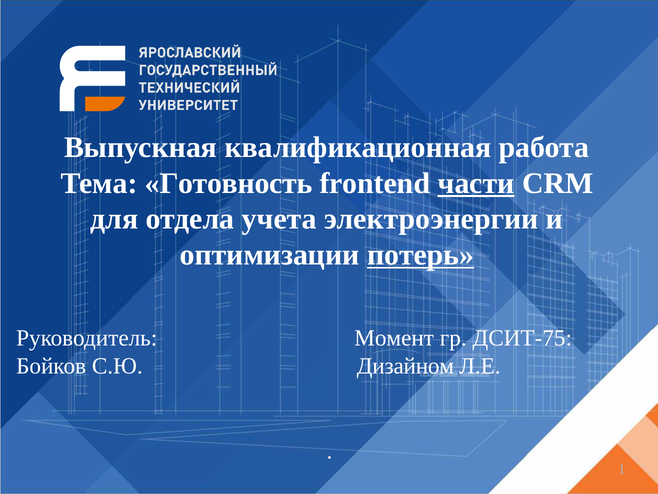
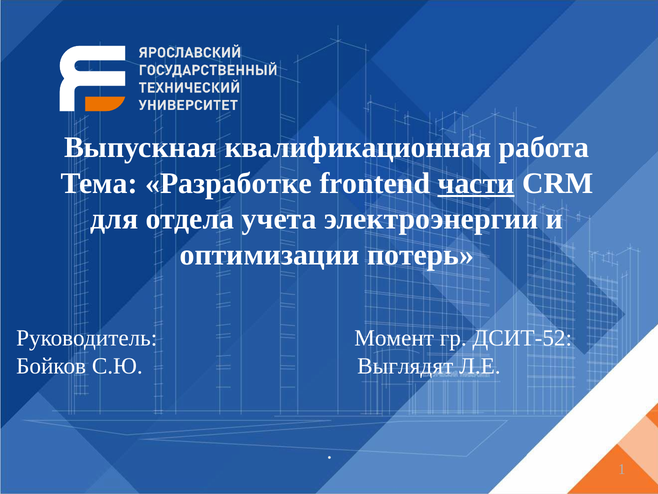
Готовность: Готовность -> Разработке
потерь underline: present -> none
ДСИТ-75: ДСИТ-75 -> ДСИТ-52
Дизайном: Дизайном -> Выглядят
